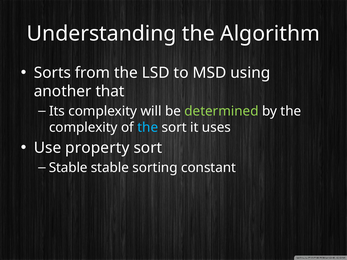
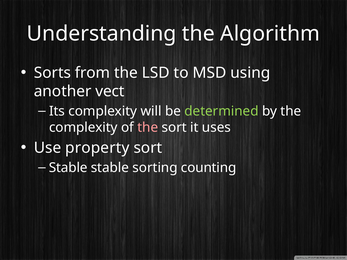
that: that -> vect
the at (148, 127) colour: light blue -> pink
constant: constant -> counting
